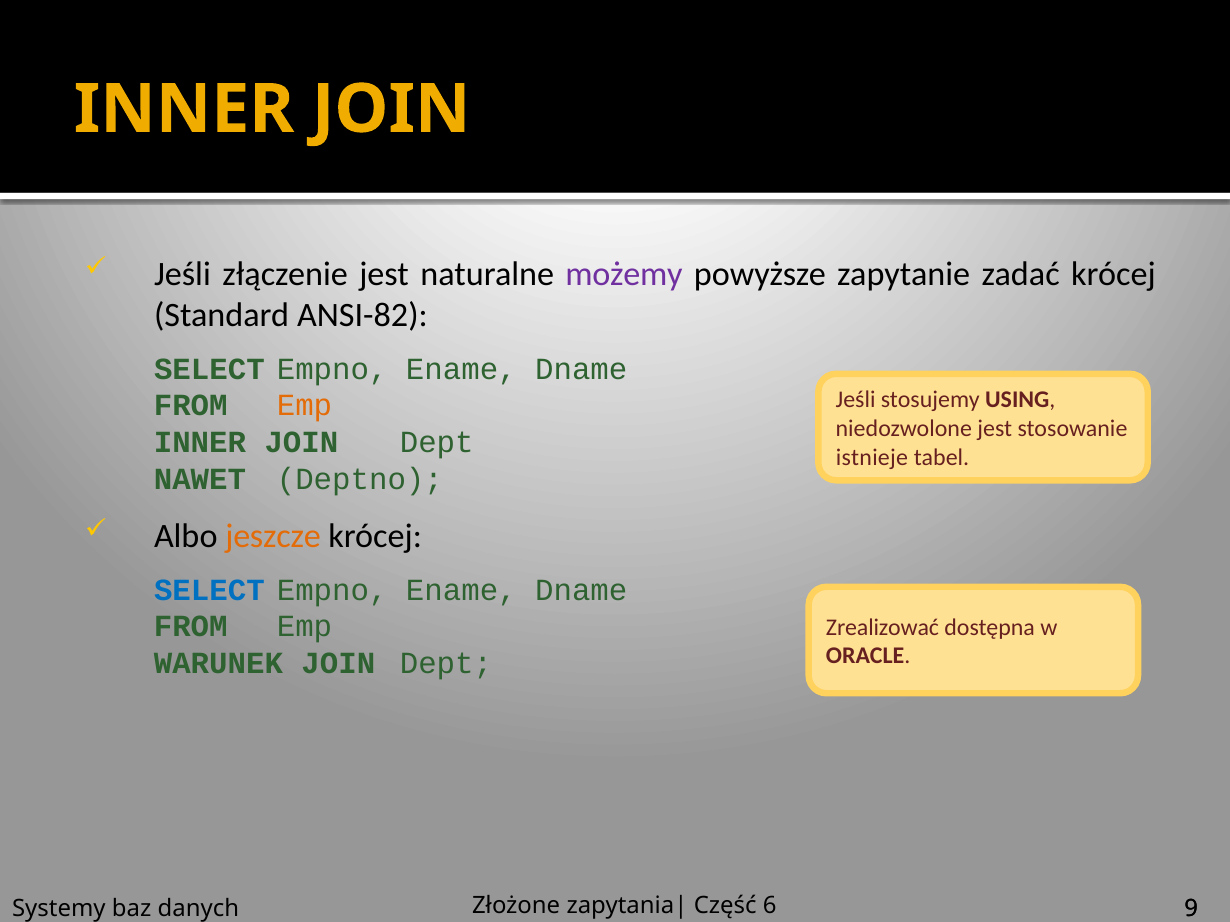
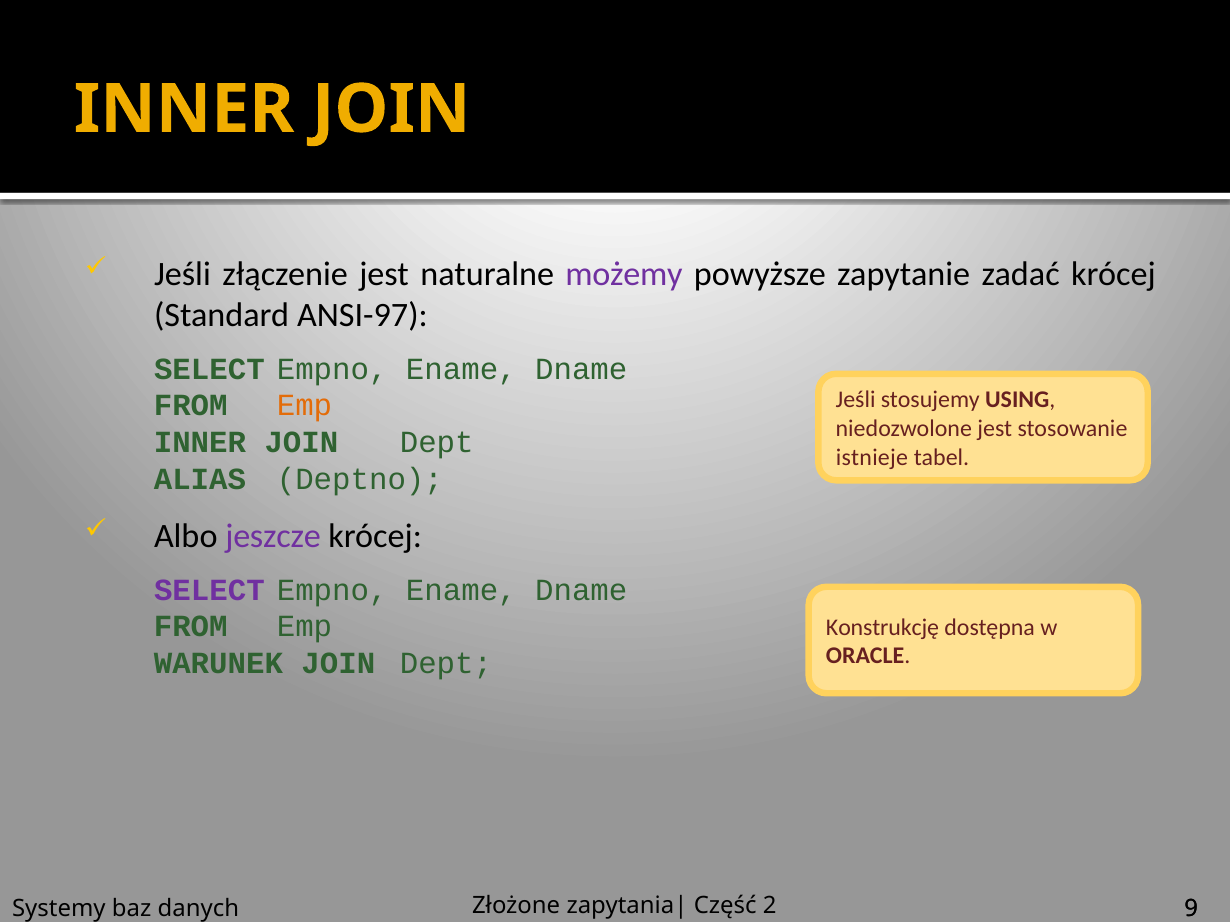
ANSI-82: ANSI-82 -> ANSI-97
NAWET: NAWET -> ALIAS
jeszcze colour: orange -> purple
SELECT at (209, 590) colour: blue -> purple
Zrealizować: Zrealizować -> Konstrukcję
6: 6 -> 2
